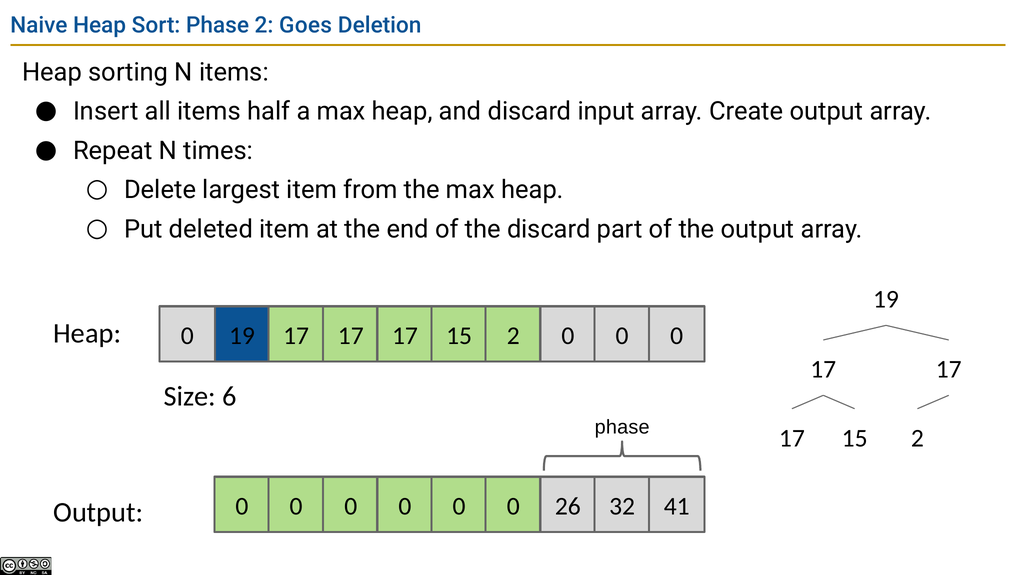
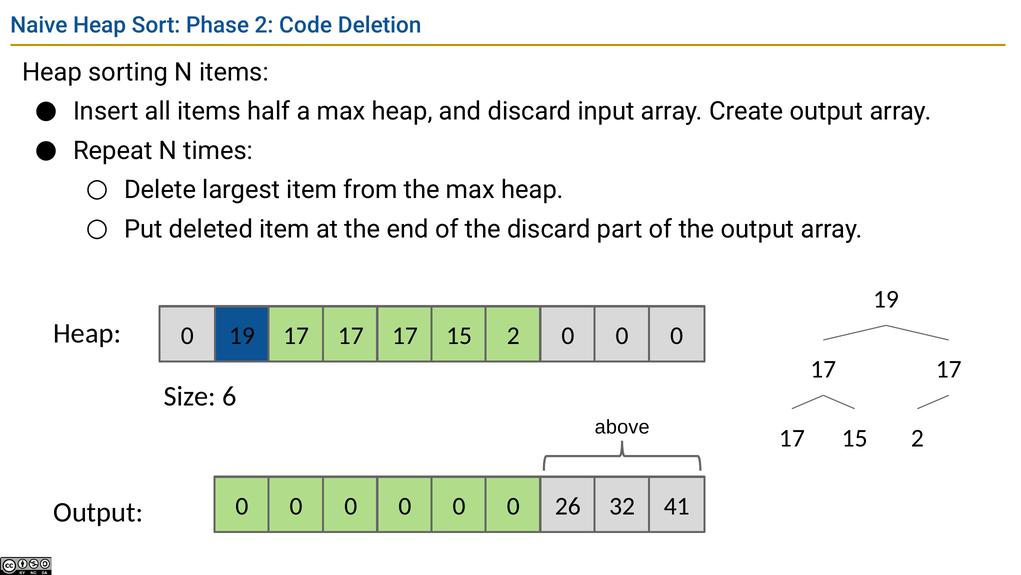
Goes: Goes -> Code
phase at (622, 427): phase -> above
